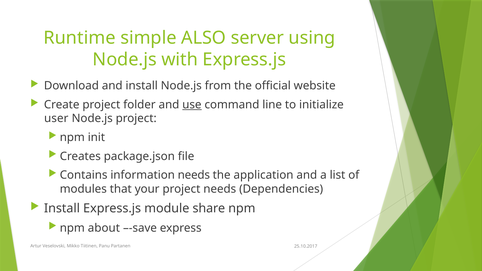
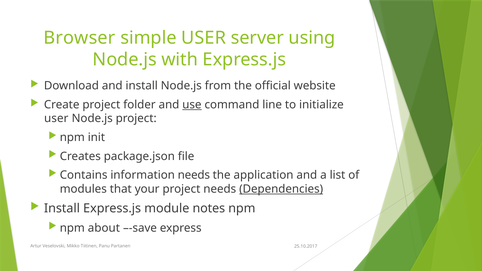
Runtime: Runtime -> Browser
simple ALSO: ALSO -> USER
Dependencies underline: none -> present
share: share -> notes
